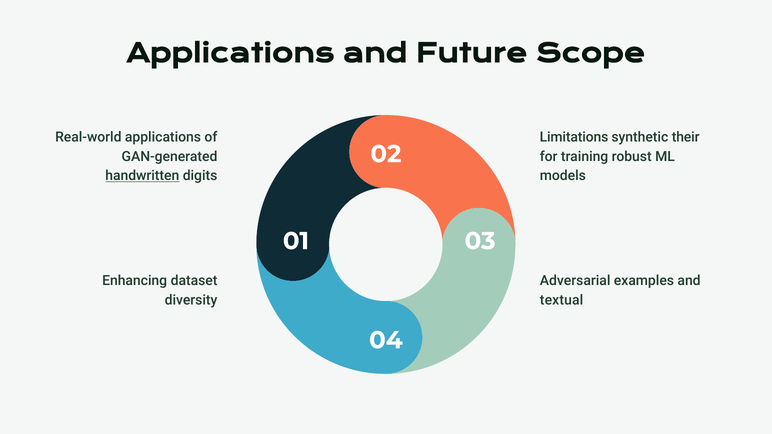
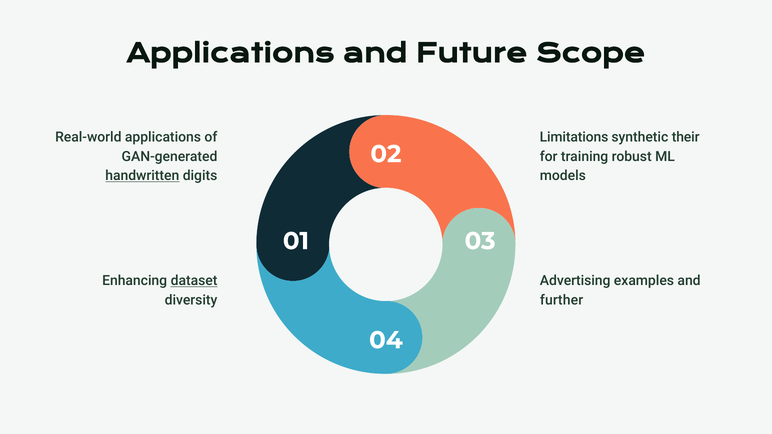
dataset underline: none -> present
Adversarial: Adversarial -> Advertising
textual: textual -> further
